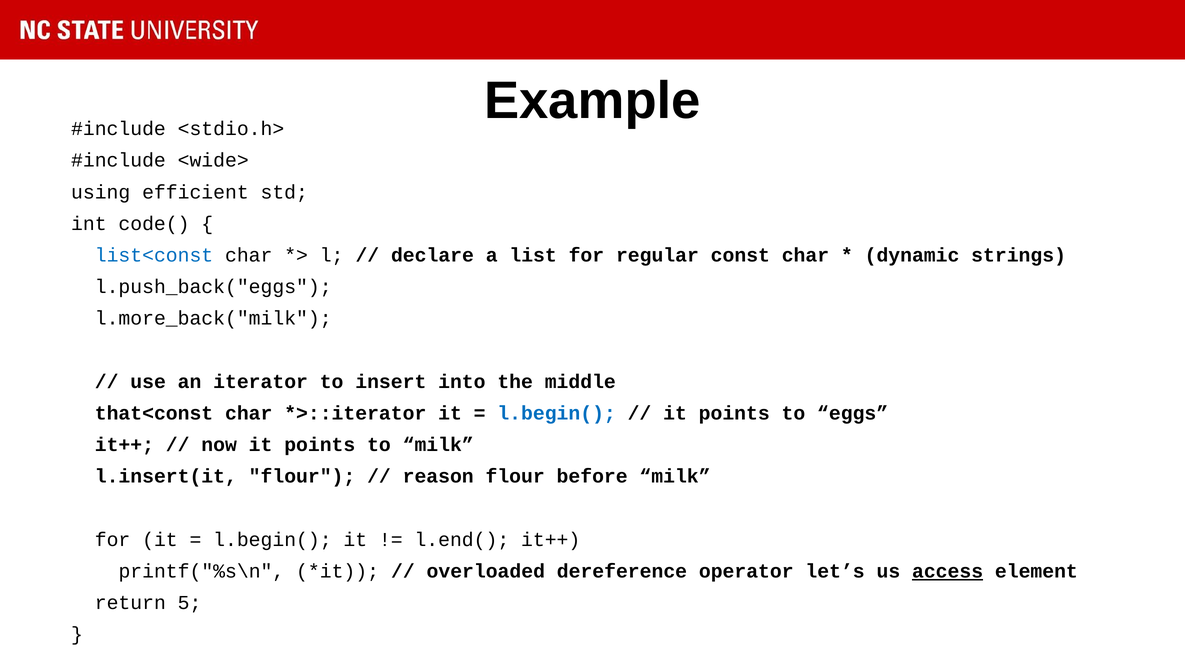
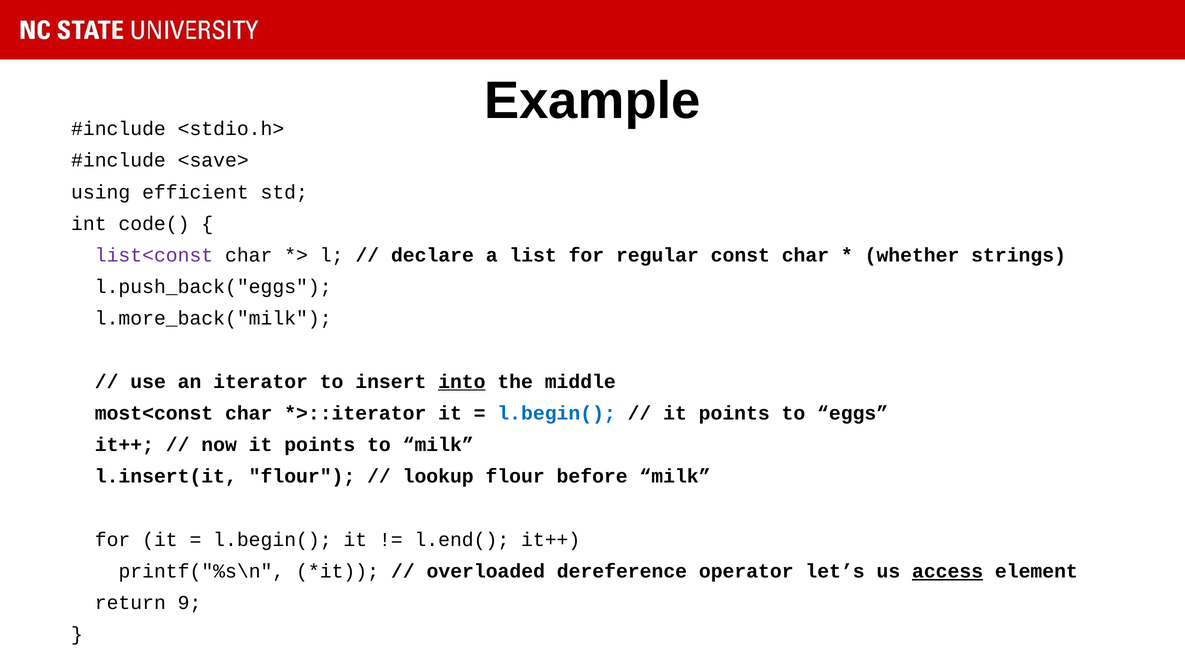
<wide>: <wide> -> <save>
list<const colour: blue -> purple
dynamic: dynamic -> whether
into underline: none -> present
that<const: that<const -> most<const
reason: reason -> lookup
5: 5 -> 9
